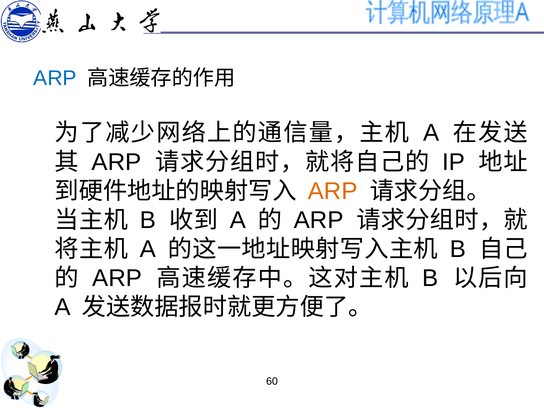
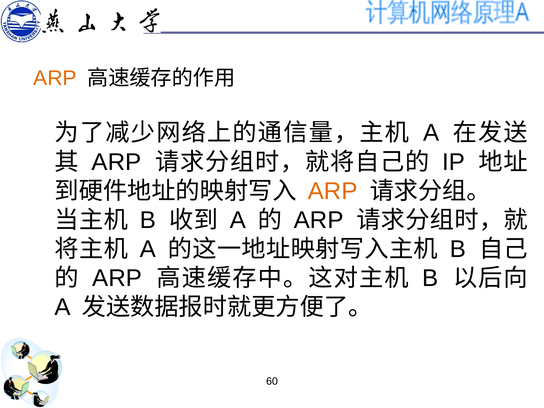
ARP at (55, 78) colour: blue -> orange
